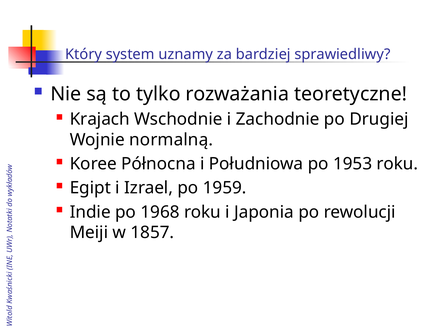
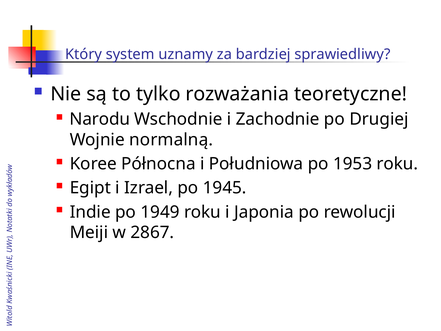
Krajach: Krajach -> Narodu
1959: 1959 -> 1945
1968: 1968 -> 1949
1857: 1857 -> 2867
